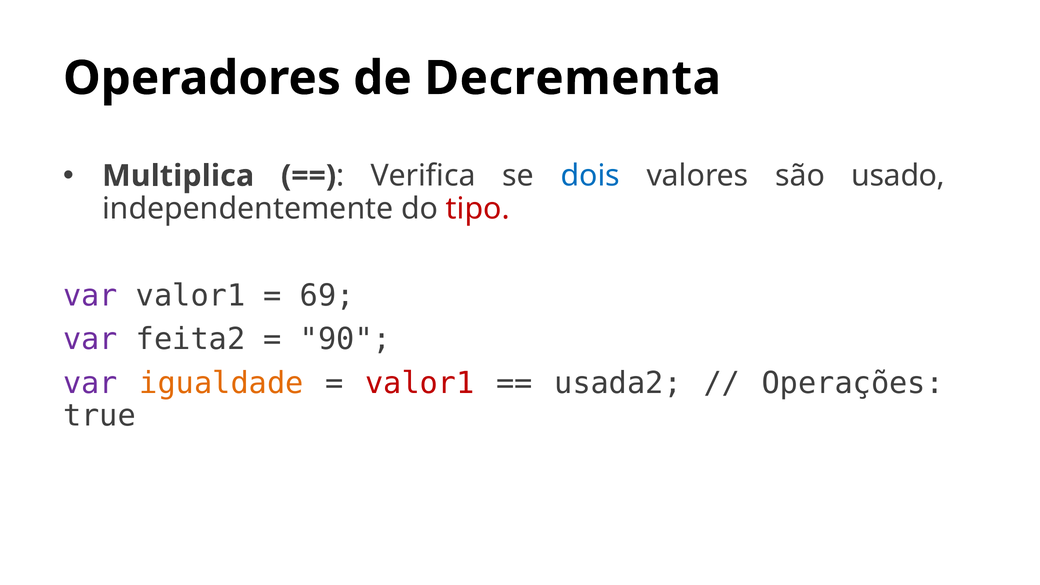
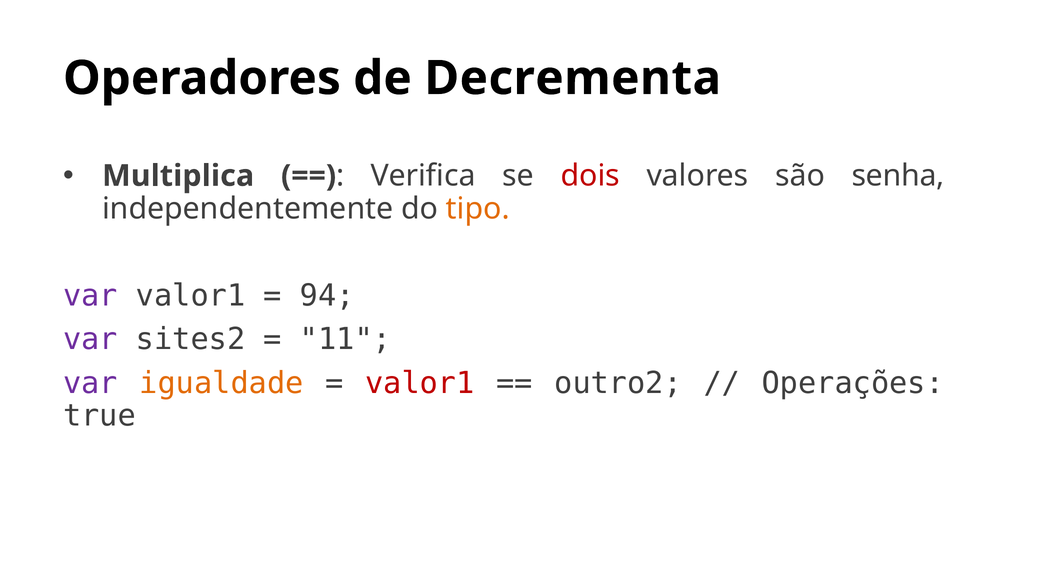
dois colour: blue -> red
usado: usado -> senha
tipo colour: red -> orange
69: 69 -> 94
feita2: feita2 -> sites2
90: 90 -> 11
usada2: usada2 -> outro2
